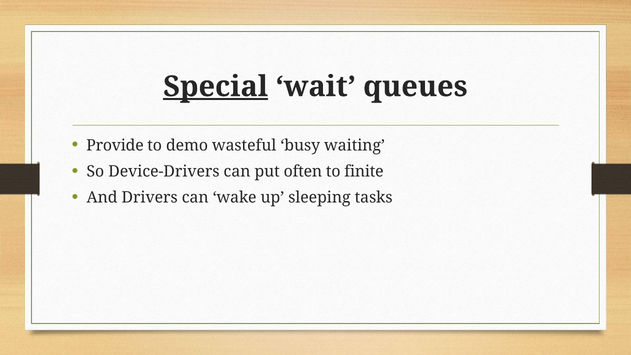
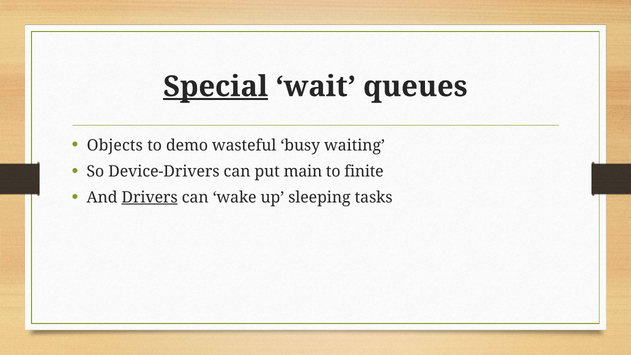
Provide: Provide -> Objects
often: often -> main
Drivers underline: none -> present
